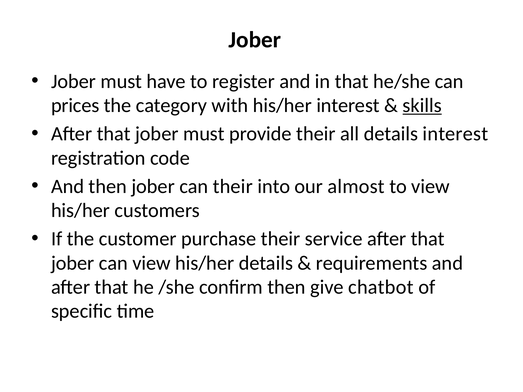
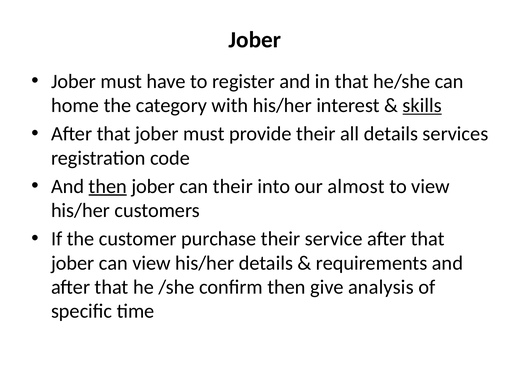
prices: prices -> home
details interest: interest -> services
then at (108, 186) underline: none -> present
chatbot: chatbot -> analysis
